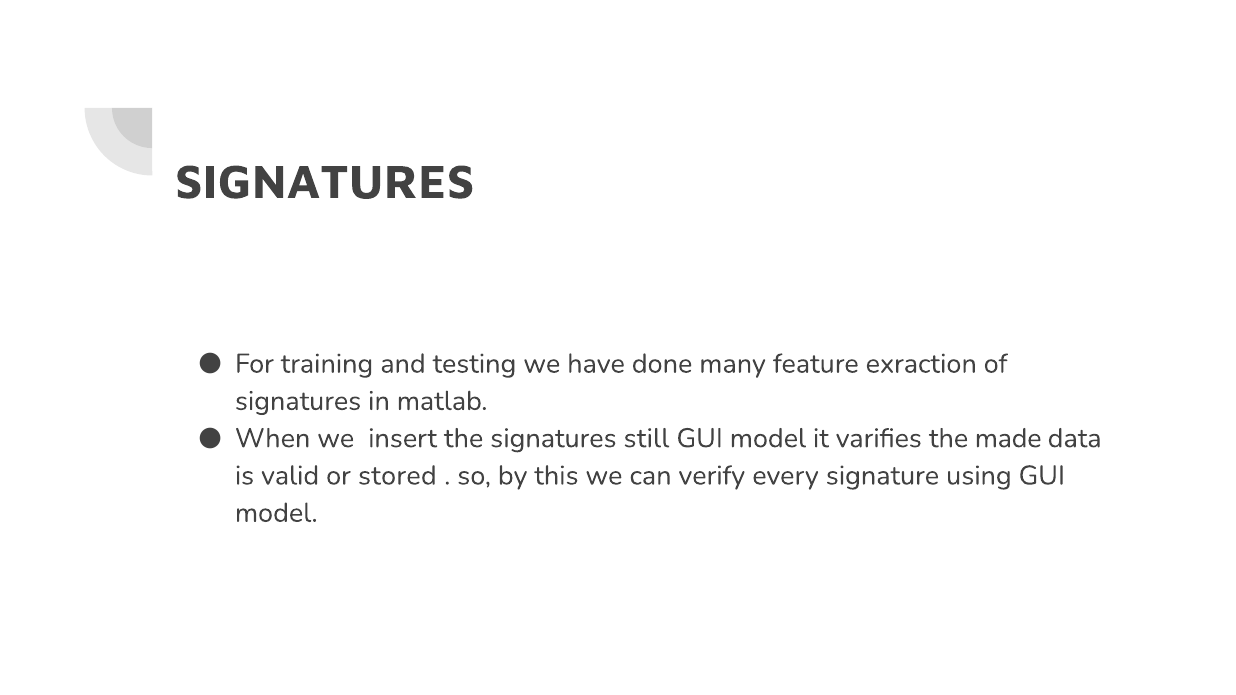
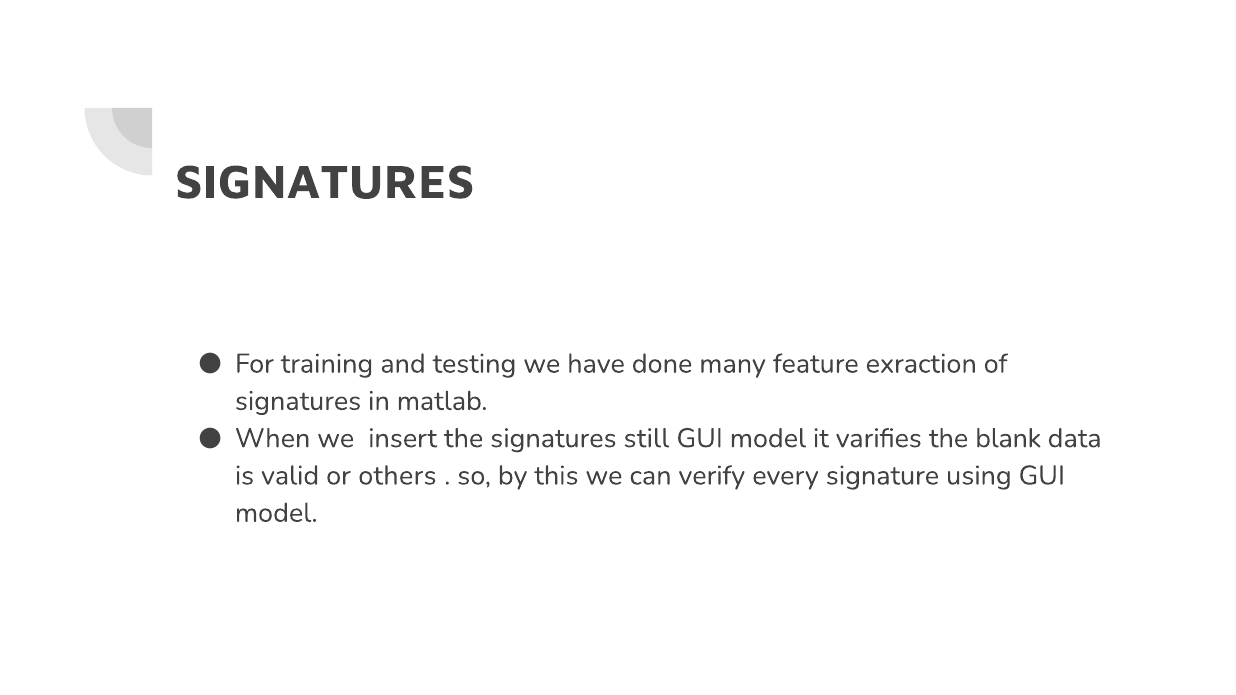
made: made -> blank
stored: stored -> others
